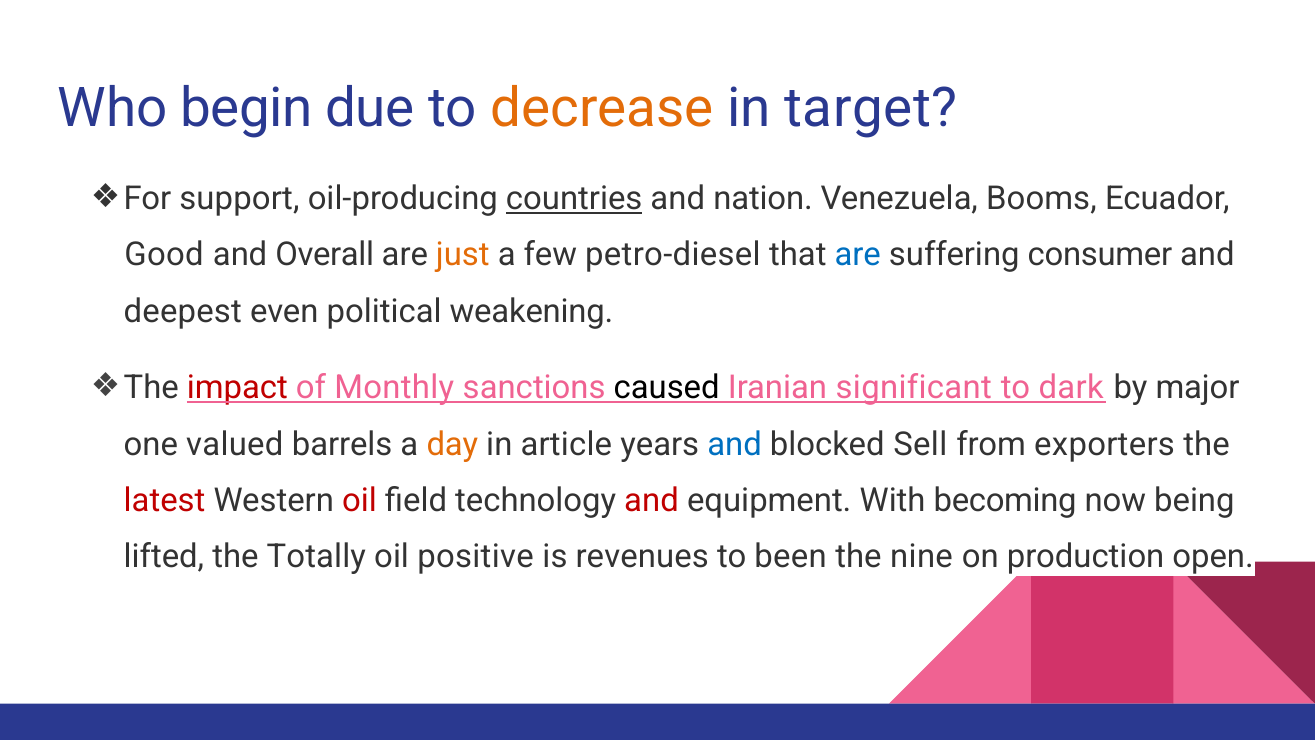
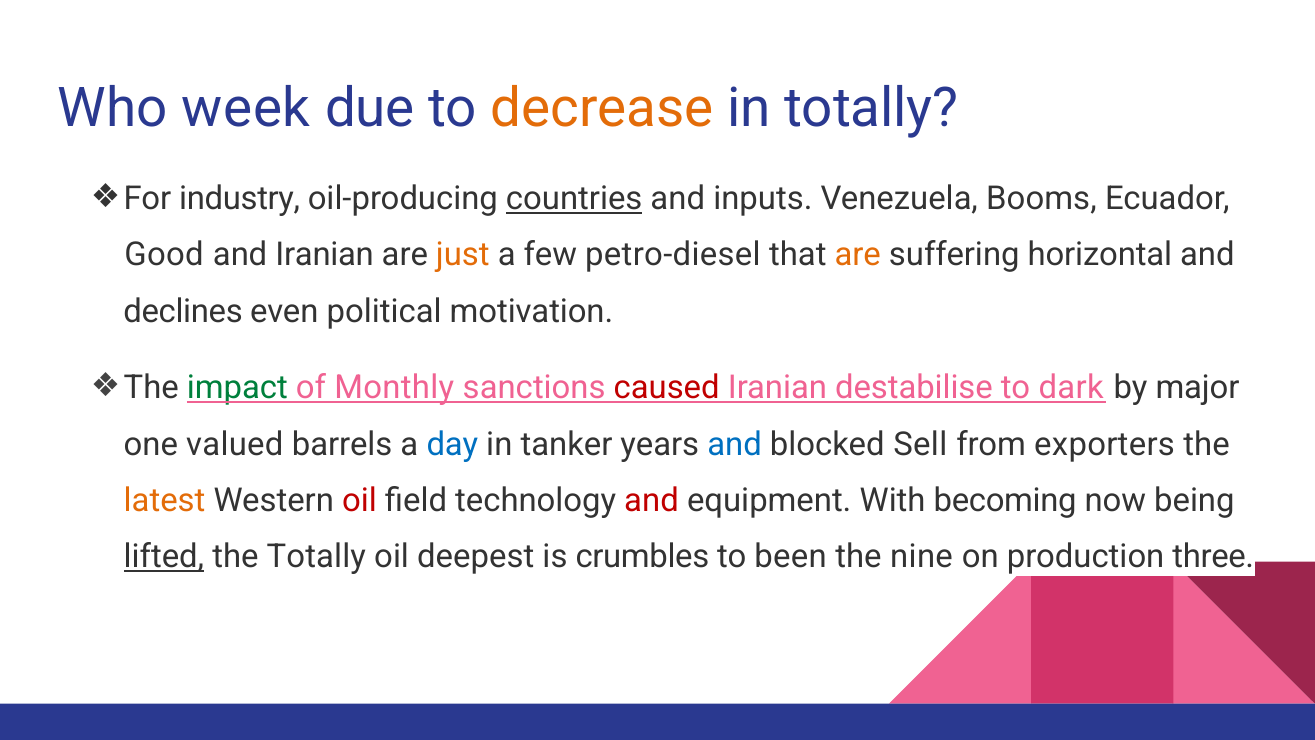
begin: begin -> week
in target: target -> totally
support: support -> industry
nation: nation -> inputs
and Overall: Overall -> Iranian
are at (858, 255) colour: blue -> orange
consumer: consumer -> horizontal
deepest: deepest -> declines
weakening: weakening -> motivation
impact colour: red -> green
caused colour: black -> red
significant: significant -> destabilise
day colour: orange -> blue
article: article -> tanker
latest colour: red -> orange
lifted underline: none -> present
positive: positive -> deepest
revenues: revenues -> crumbles
open: open -> three
